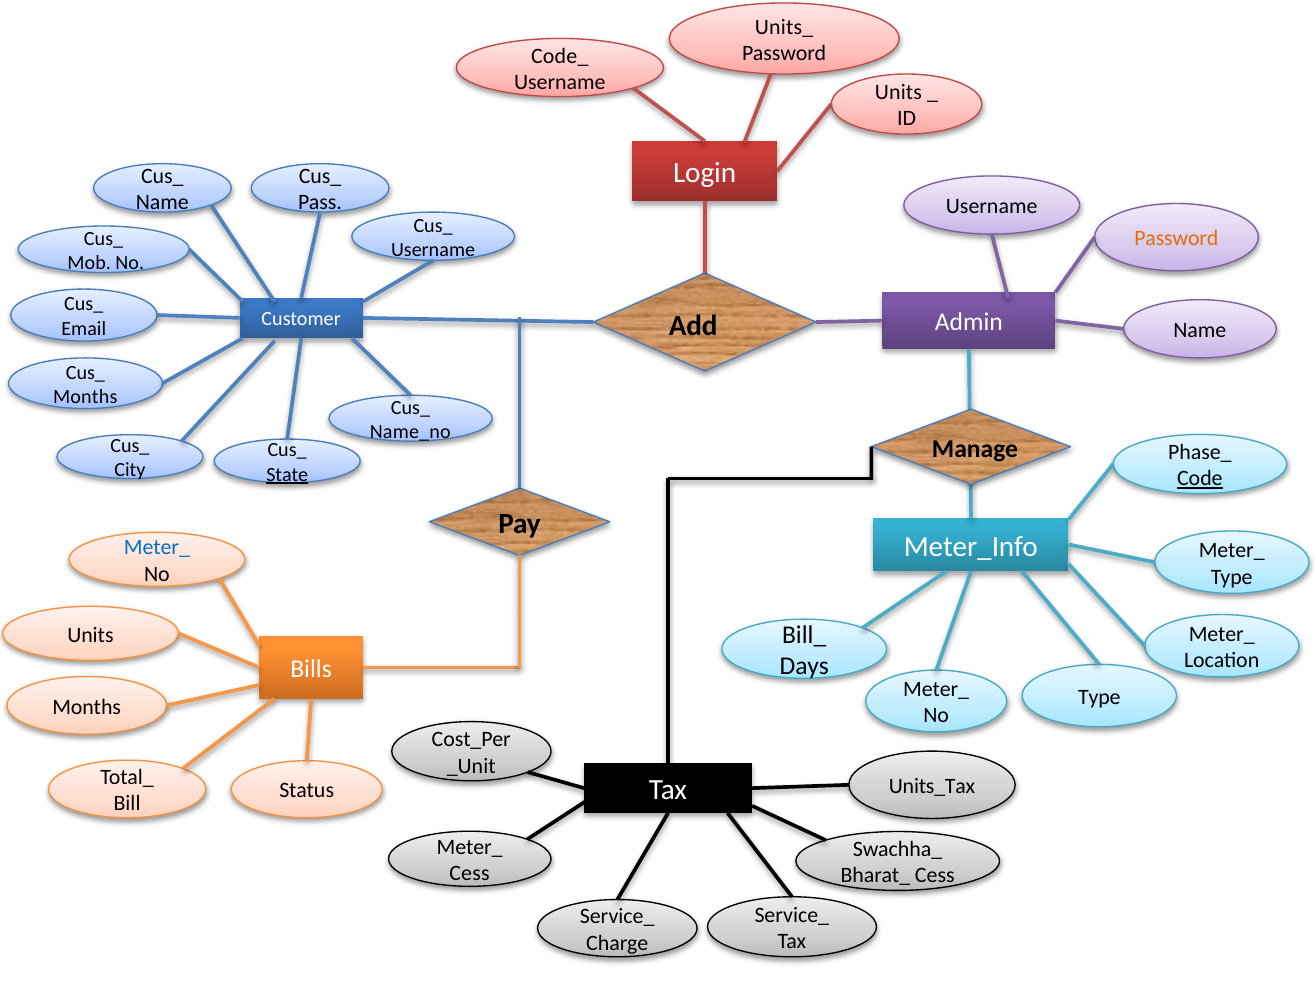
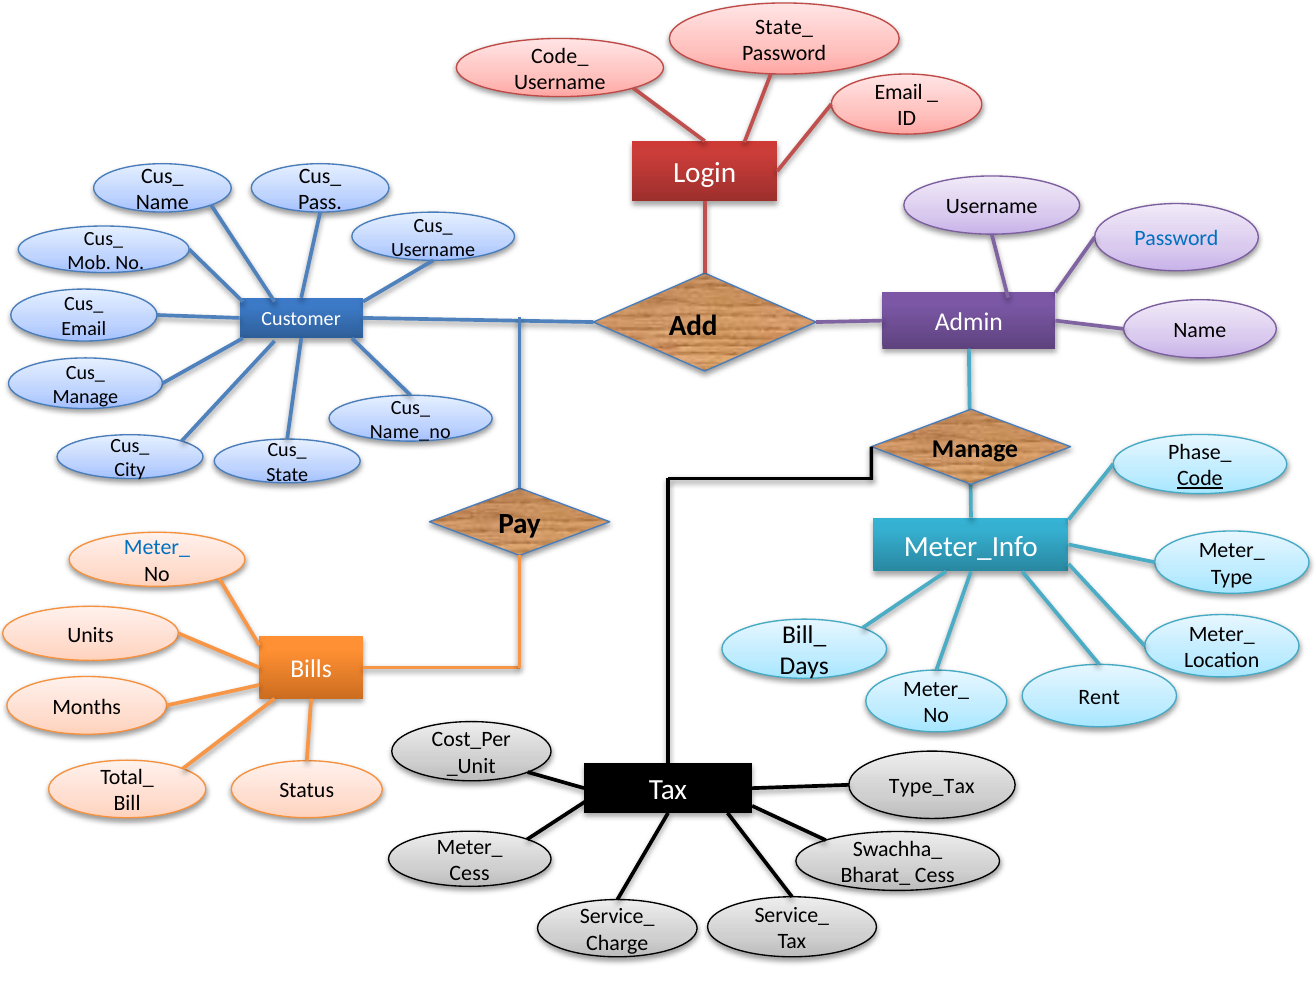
Units_: Units_ -> State_
Username Units: Units -> Email
Password at (1176, 239) colour: orange -> blue
Months at (85, 397): Months -> Manage
State underline: present -> none
Type at (1099, 697): Type -> Rent
Units_Tax: Units_Tax -> Type_Tax
